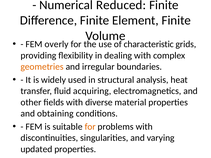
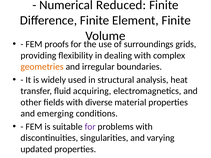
overly: overly -> proofs
characteristic: characteristic -> surroundings
obtaining: obtaining -> emerging
for at (90, 127) colour: orange -> purple
